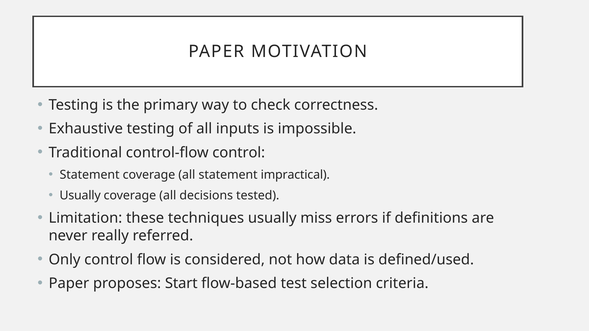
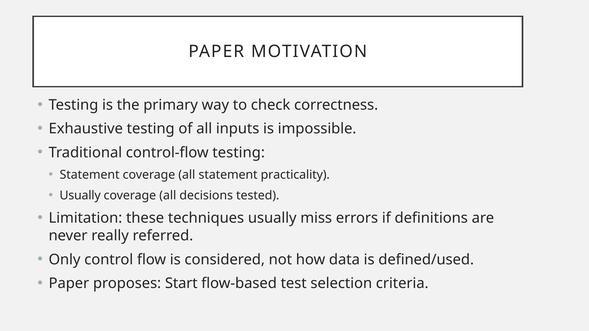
control-flow control: control -> testing
impractical: impractical -> practicality
